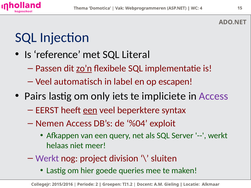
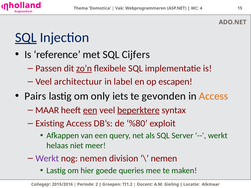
SQL at (26, 38) underline: none -> present
Literal: Literal -> Cijfers
automatisch: automatisch -> architectuur
impliciete: impliciete -> gevonden
Access at (214, 96) colour: purple -> orange
EERST: EERST -> MAAR
beperktere underline: none -> present
Nemen: Nemen -> Existing
%04: %04 -> %80
nog project: project -> nemen
sluiten at (164, 159): sluiten -> nemen
